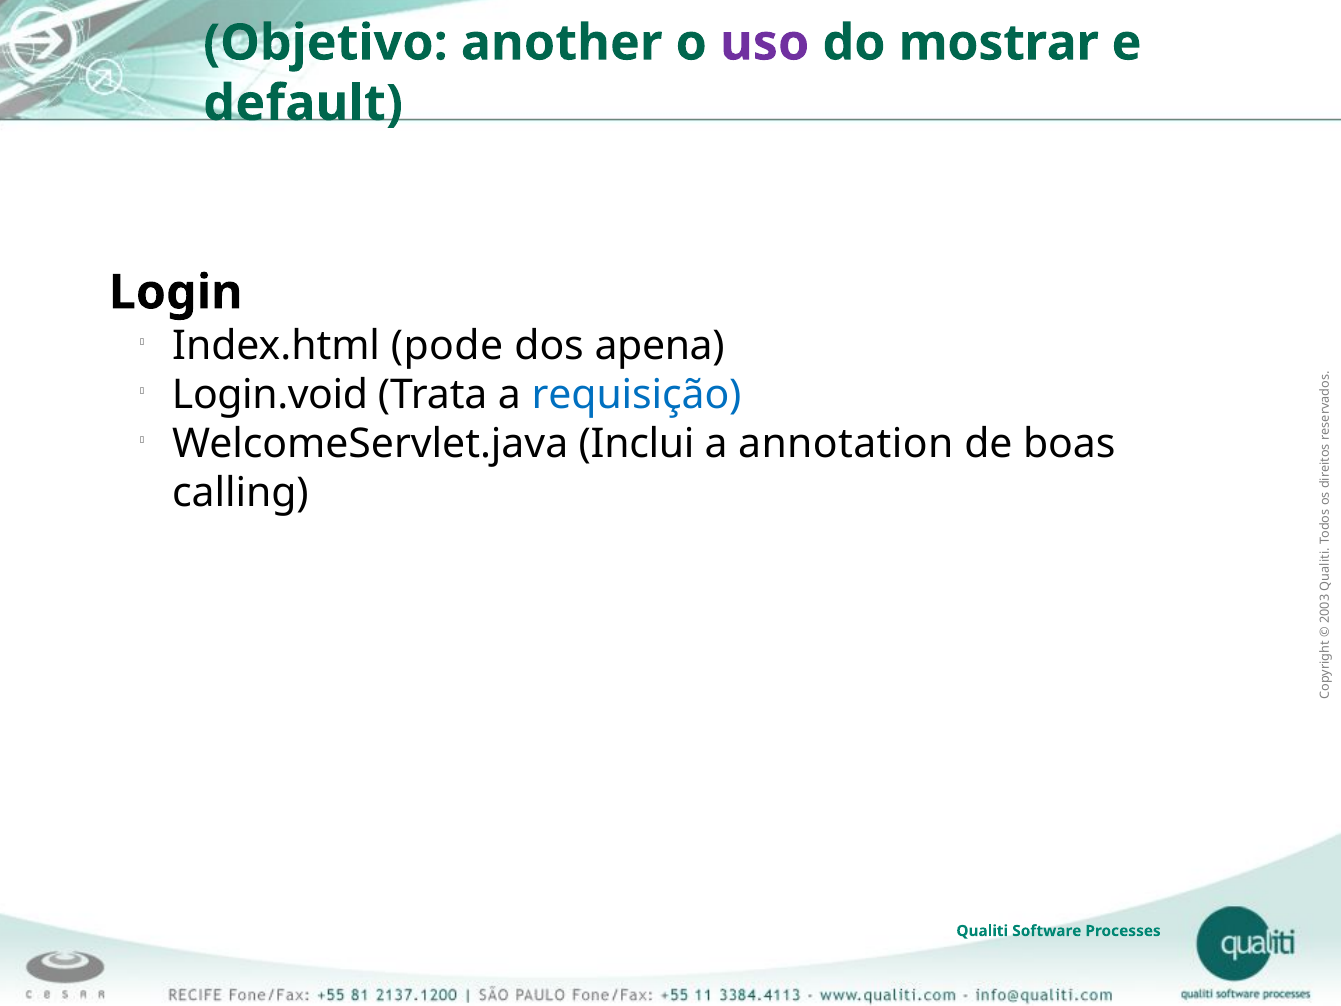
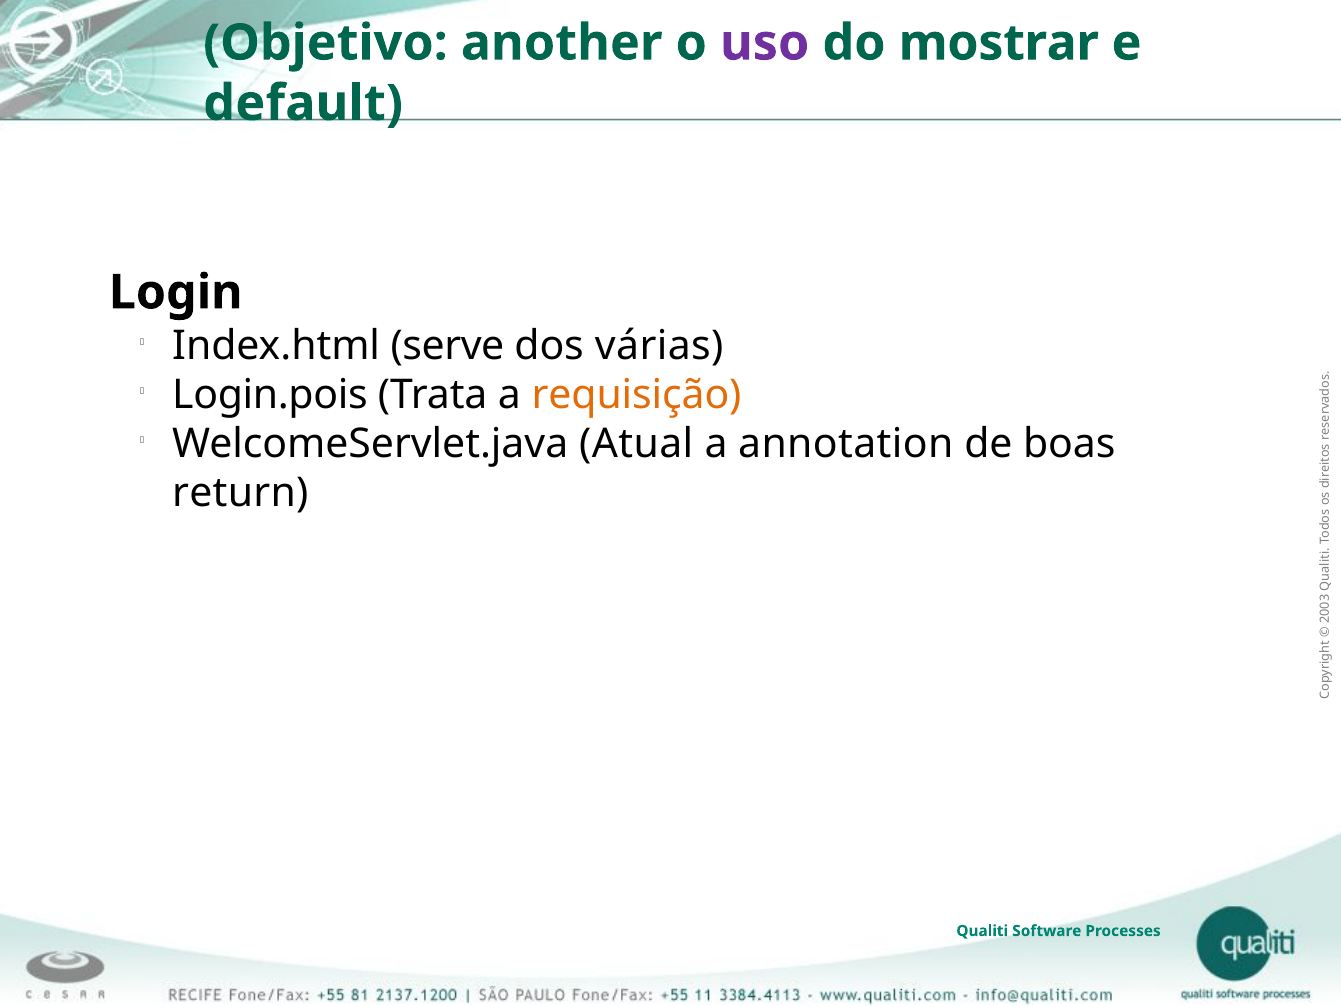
pode: pode -> serve
apena: apena -> várias
Login.void: Login.void -> Login.pois
requisição colour: blue -> orange
Inclui: Inclui -> Atual
calling: calling -> return
